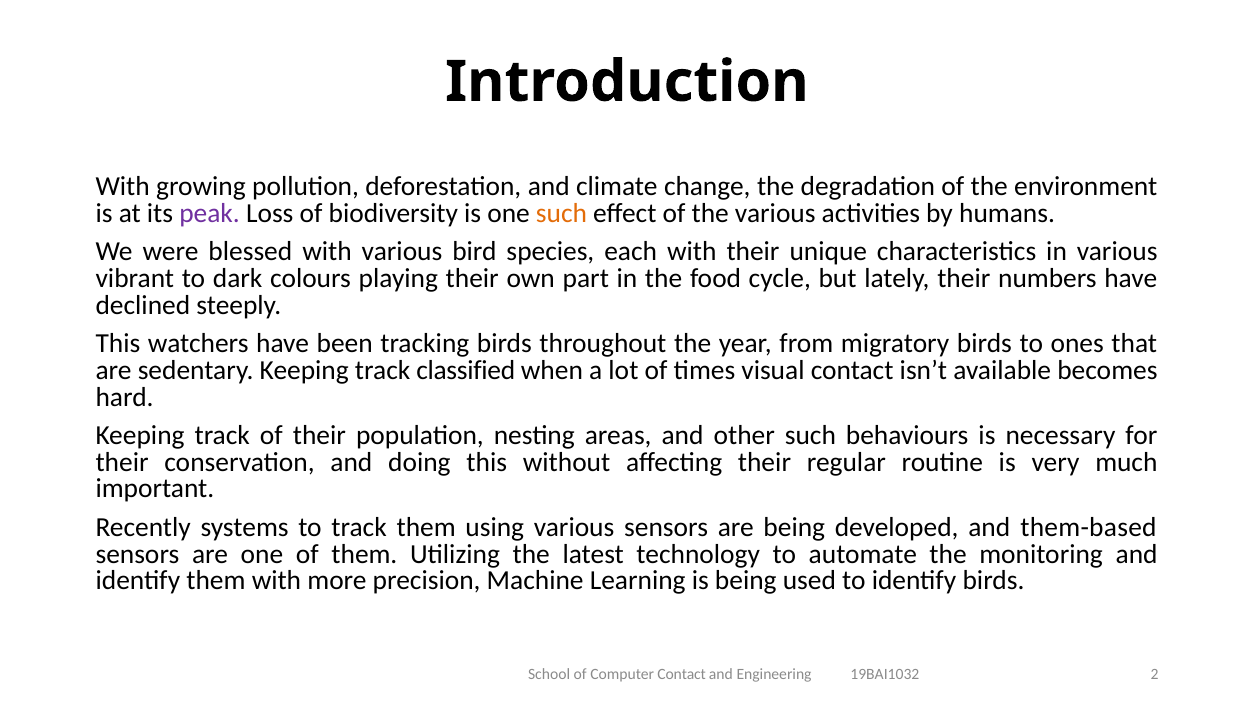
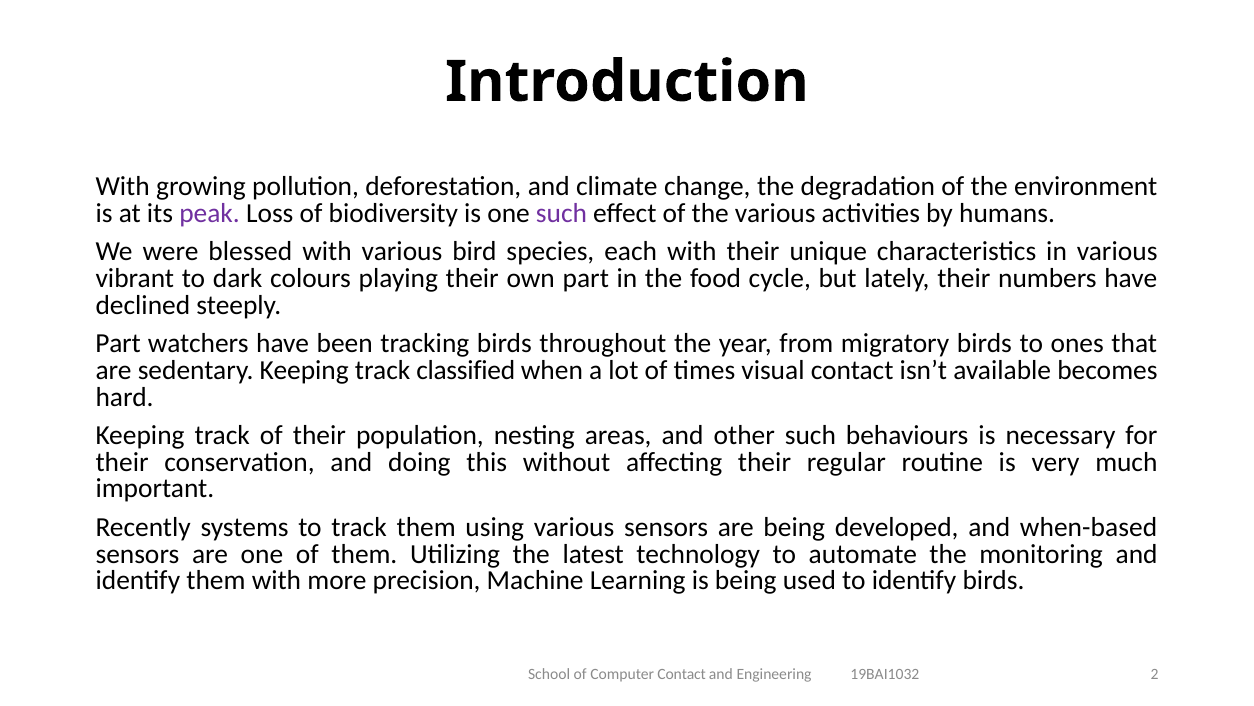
such at (562, 213) colour: orange -> purple
This at (118, 343): This -> Part
them-based: them-based -> when-based
